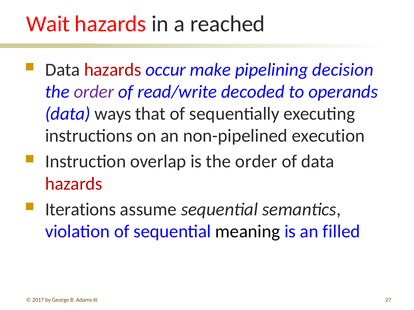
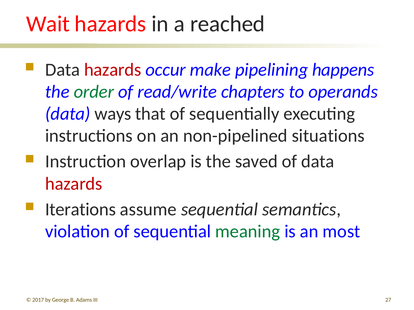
decision: decision -> happens
order at (94, 92) colour: purple -> green
decoded: decoded -> chapters
execution: execution -> situations
is the order: order -> saved
meaning colour: black -> green
filled: filled -> most
